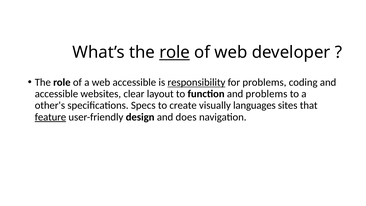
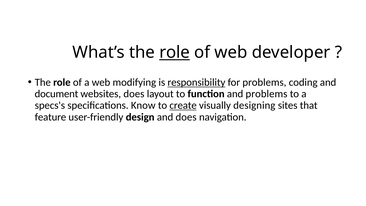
web accessible: accessible -> modifying
accessible at (56, 94): accessible -> document
websites clear: clear -> does
other's: other's -> specs's
Specs: Specs -> Know
create underline: none -> present
languages: languages -> designing
feature underline: present -> none
